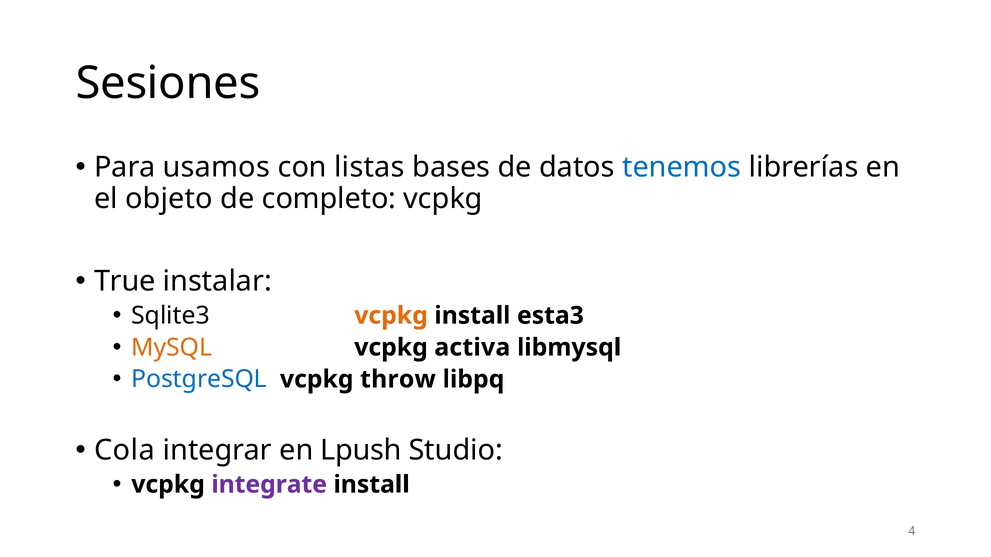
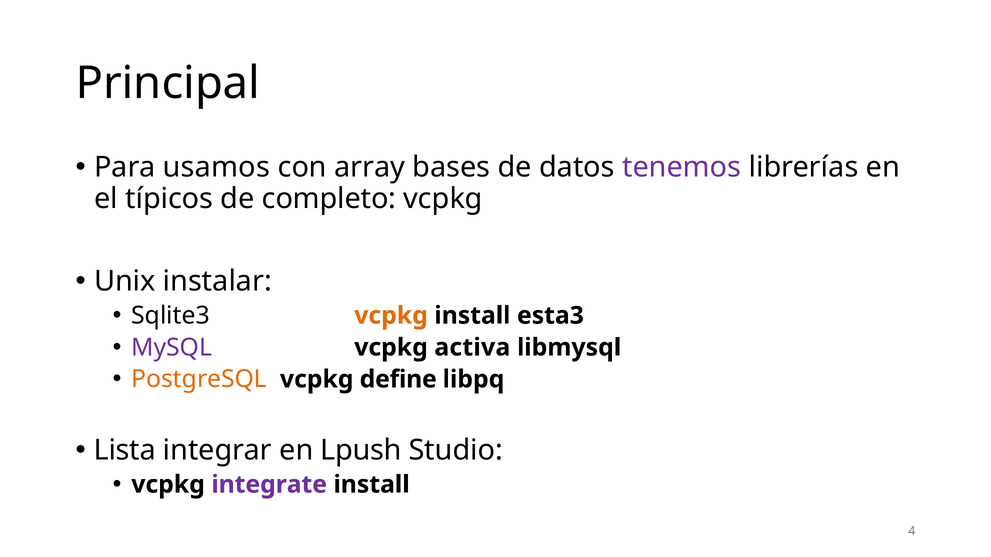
Sesiones: Sesiones -> Principal
listas: listas -> array
tenemos colour: blue -> purple
objeto: objeto -> típicos
True: True -> Unix
MySQL colour: orange -> purple
PostgreSQL colour: blue -> orange
throw: throw -> define
Cola: Cola -> Lista
